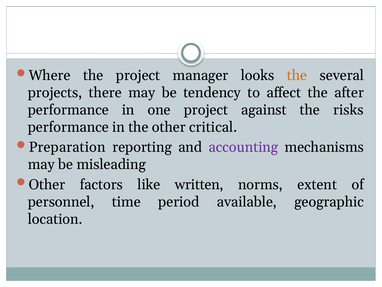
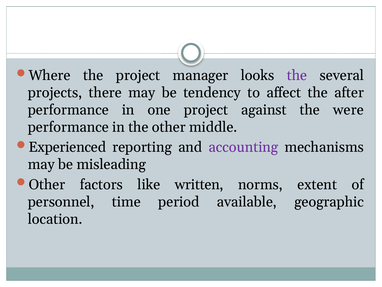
the at (297, 75) colour: orange -> purple
risks: risks -> were
critical: critical -> middle
Preparation: Preparation -> Experienced
